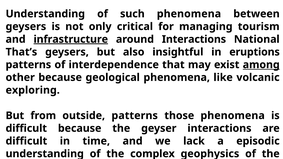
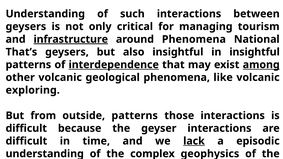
such phenomena: phenomena -> interactions
around Interactions: Interactions -> Phenomena
in eruptions: eruptions -> insightful
interdependence underline: none -> present
other because: because -> volcanic
those phenomena: phenomena -> interactions
lack underline: none -> present
